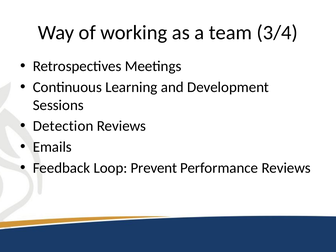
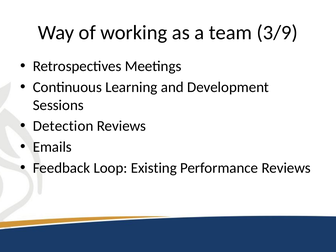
3/4: 3/4 -> 3/9
Prevent: Prevent -> Existing
